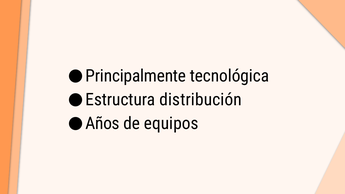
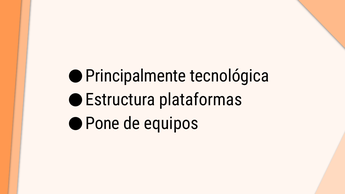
distribución: distribución -> plataformas
Años: Años -> Pone
